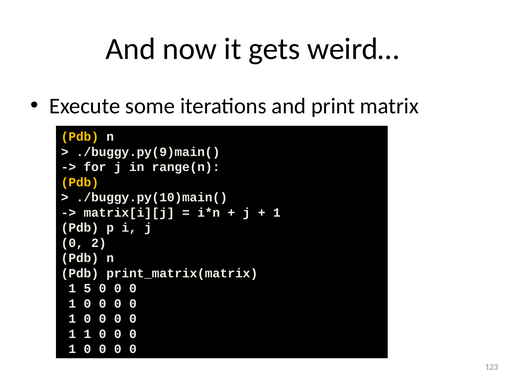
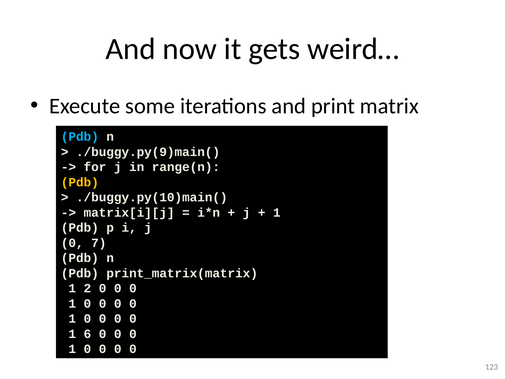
Pdb at (80, 137) colour: yellow -> light blue
2: 2 -> 7
5: 5 -> 2
1 1: 1 -> 6
